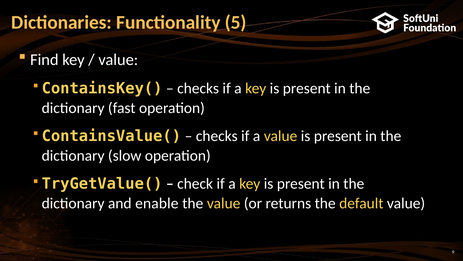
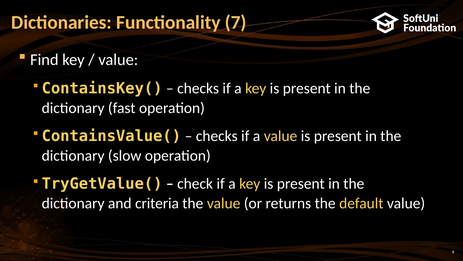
5: 5 -> 7
enable: enable -> criteria
